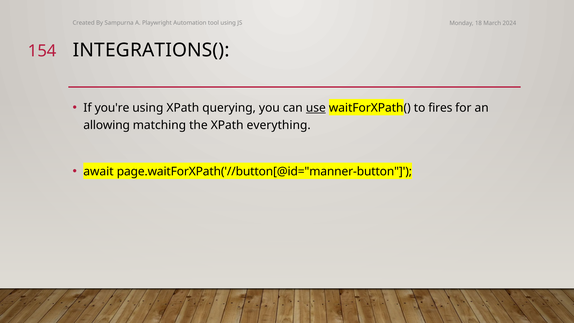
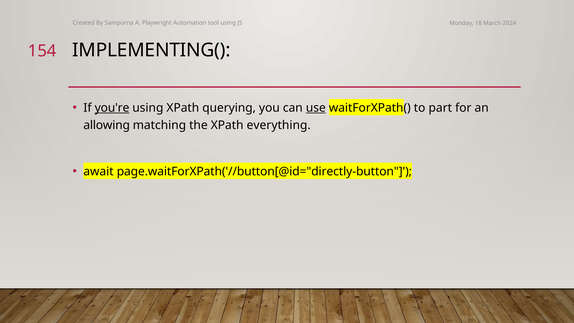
INTEGRATIONS(: INTEGRATIONS( -> IMPLEMENTING(
you're underline: none -> present
fires: fires -> part
page.waitForXPath('//button[@id="manner-button: page.waitForXPath('//button[@id="manner-button -> page.waitForXPath('//button[@id="directly-button
